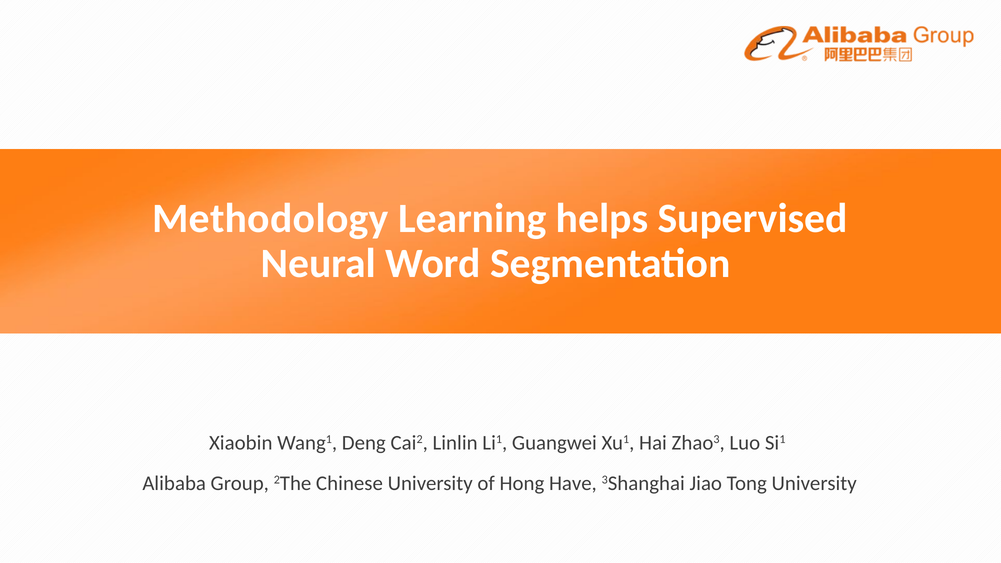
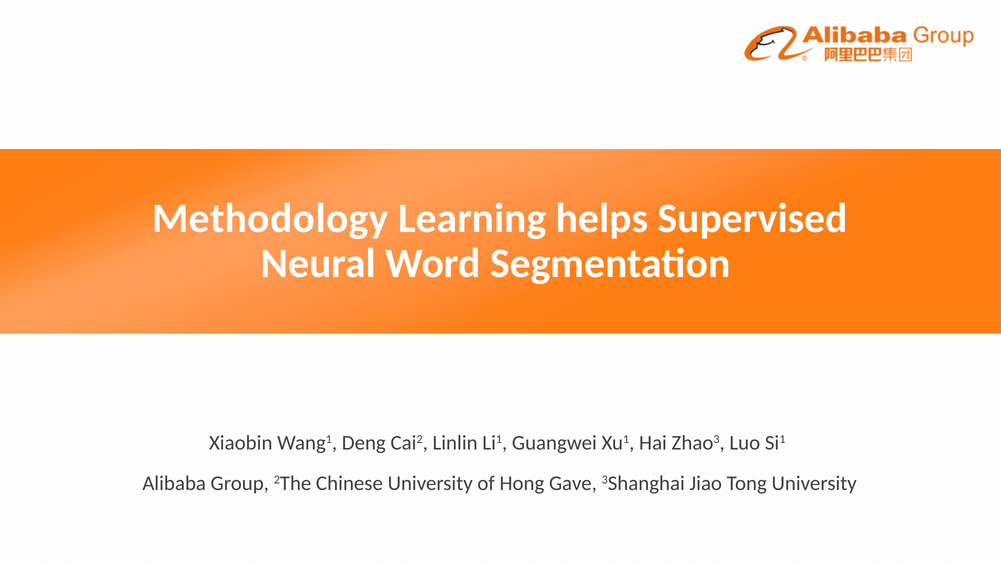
Have: Have -> Gave
